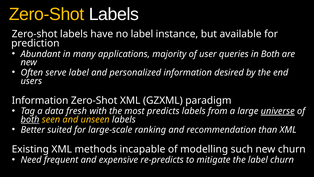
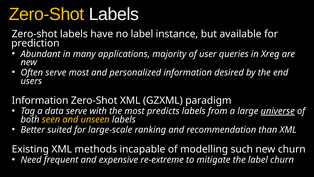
in Both: Both -> Xreg
serve label: label -> most
data fresh: fresh -> serve
both at (30, 119) underline: present -> none
re-predicts: re-predicts -> re-extreme
